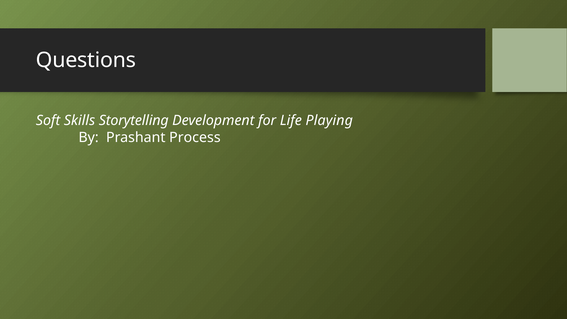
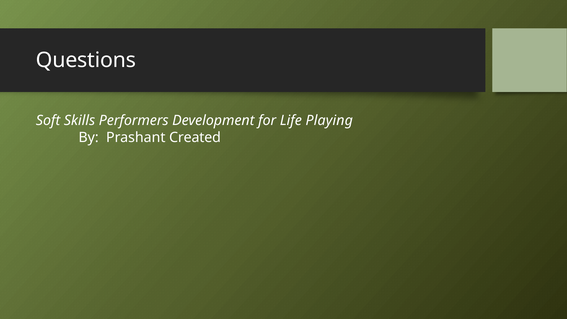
Storytelling: Storytelling -> Performers
Process: Process -> Created
